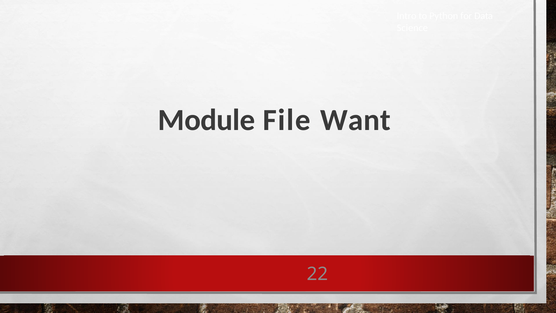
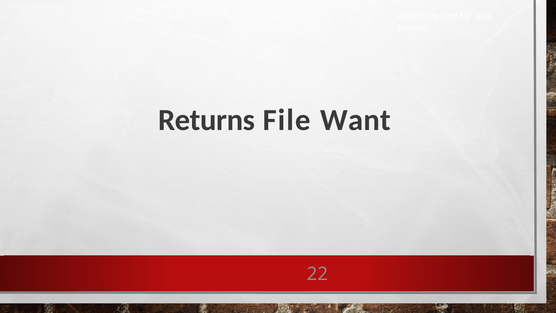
Module: Module -> Returns
